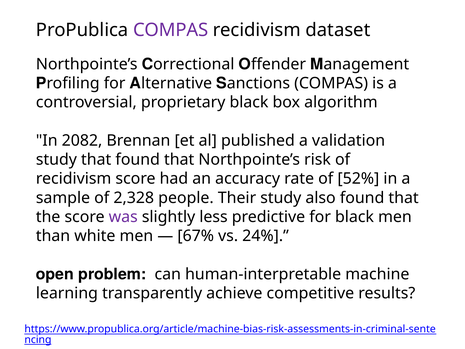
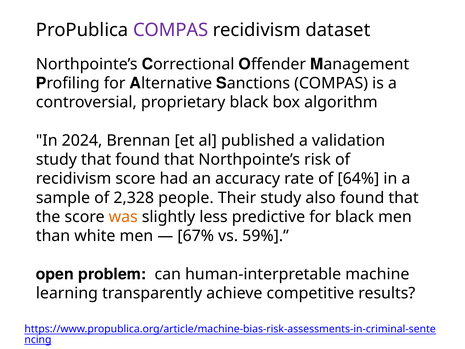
2082: 2082 -> 2024
52%: 52% -> 64%
was colour: purple -> orange
24%: 24% -> 59%
